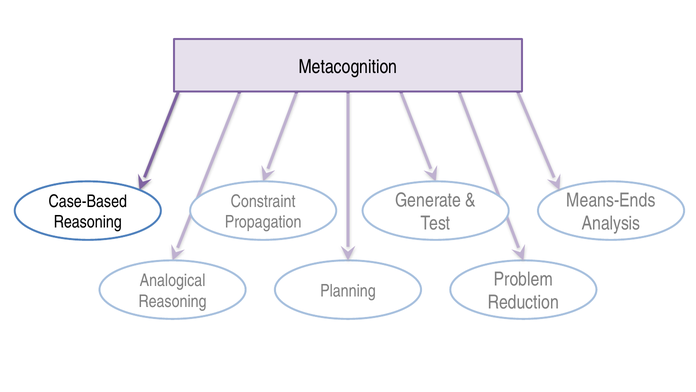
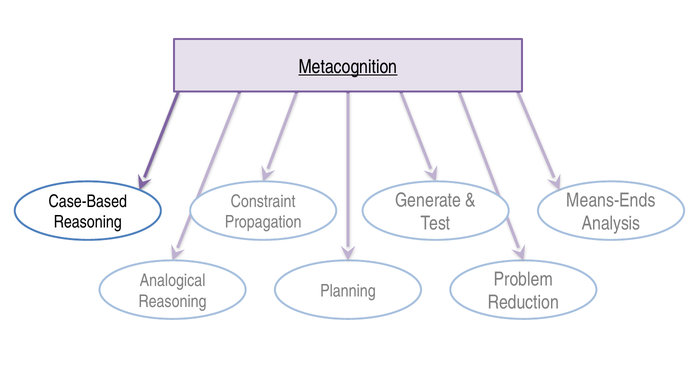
Metacognition underline: none -> present
